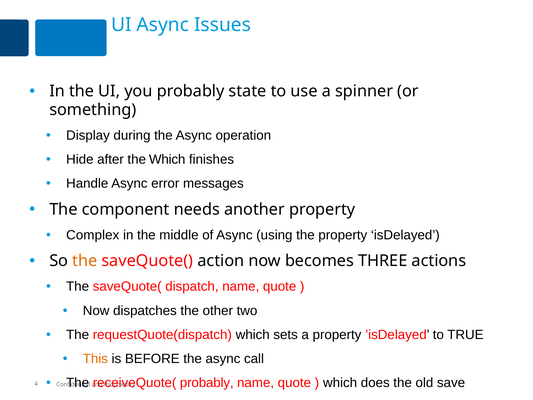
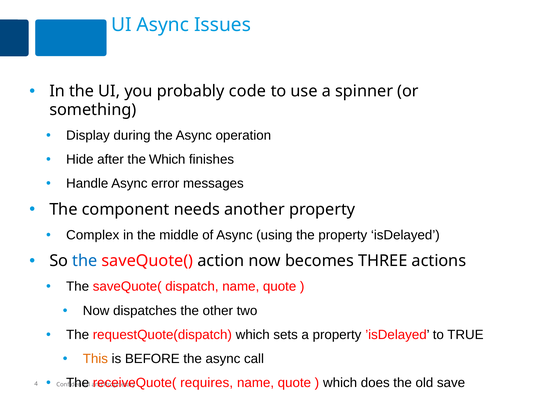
state: state -> code
the at (85, 261) colour: orange -> blue
probably at (207, 383): probably -> requires
